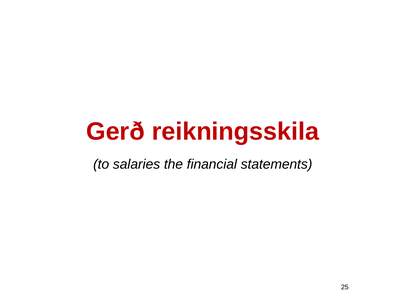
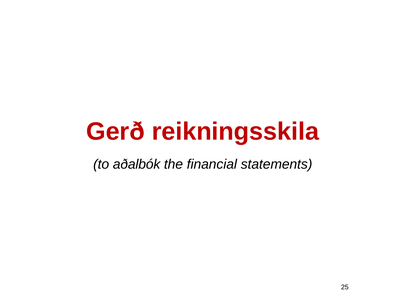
salaries: salaries -> aðalbók
